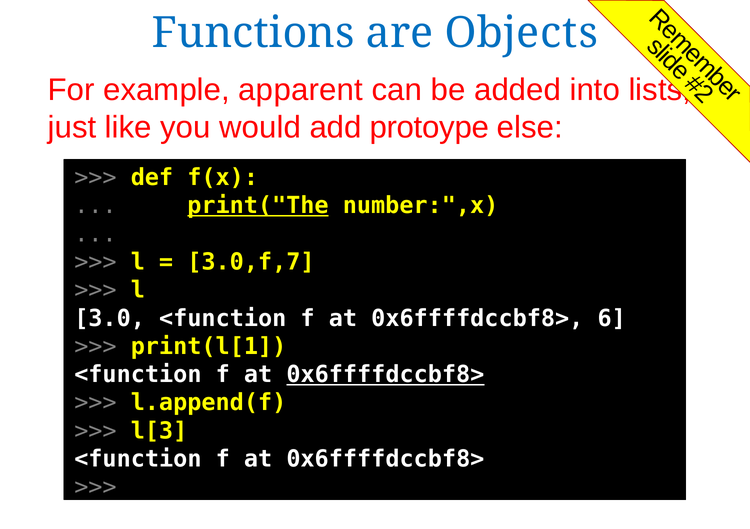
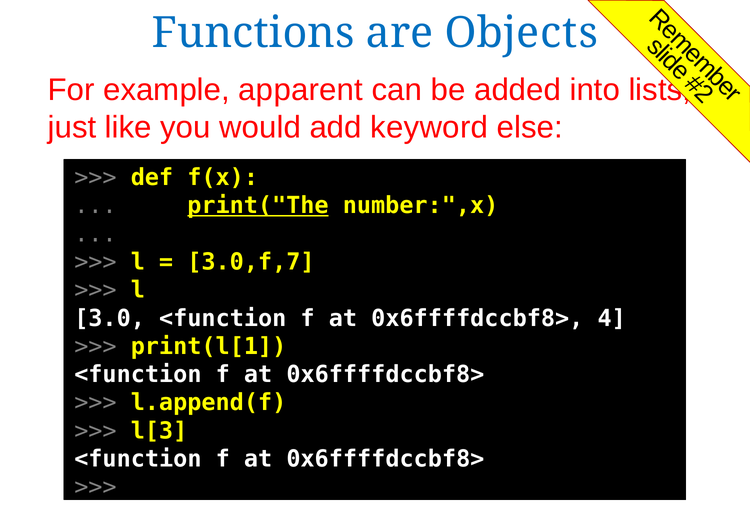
protoype: protoype -> keyword
6: 6 -> 4
0x6ffffdccbf8> at (385, 374) underline: present -> none
